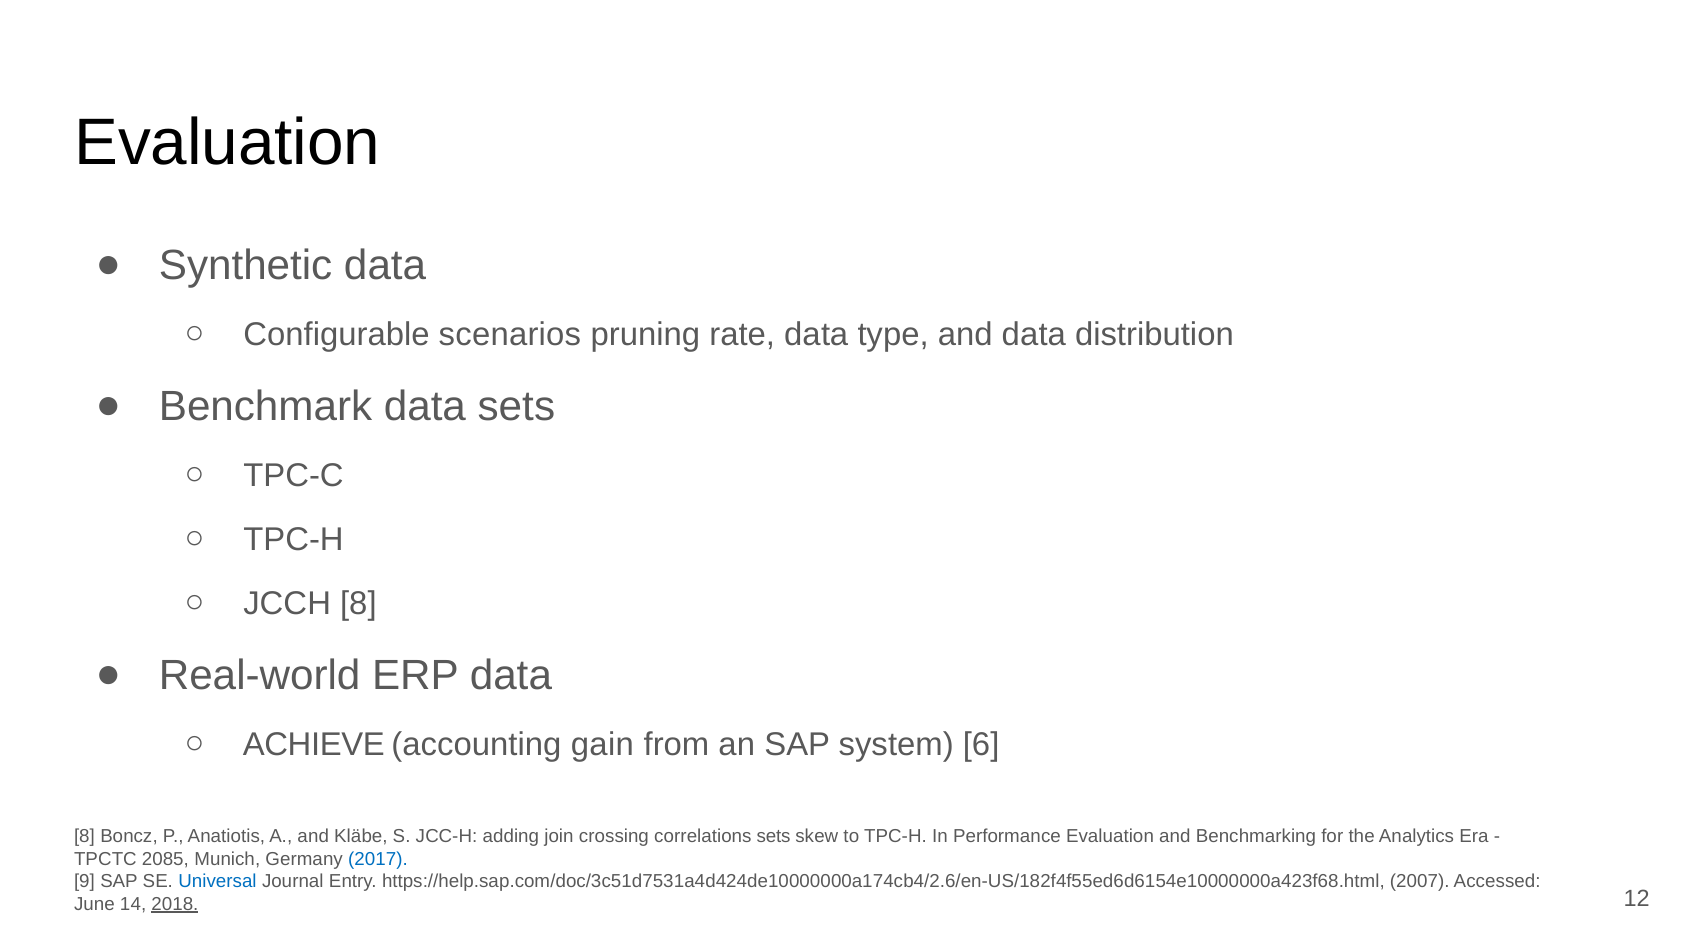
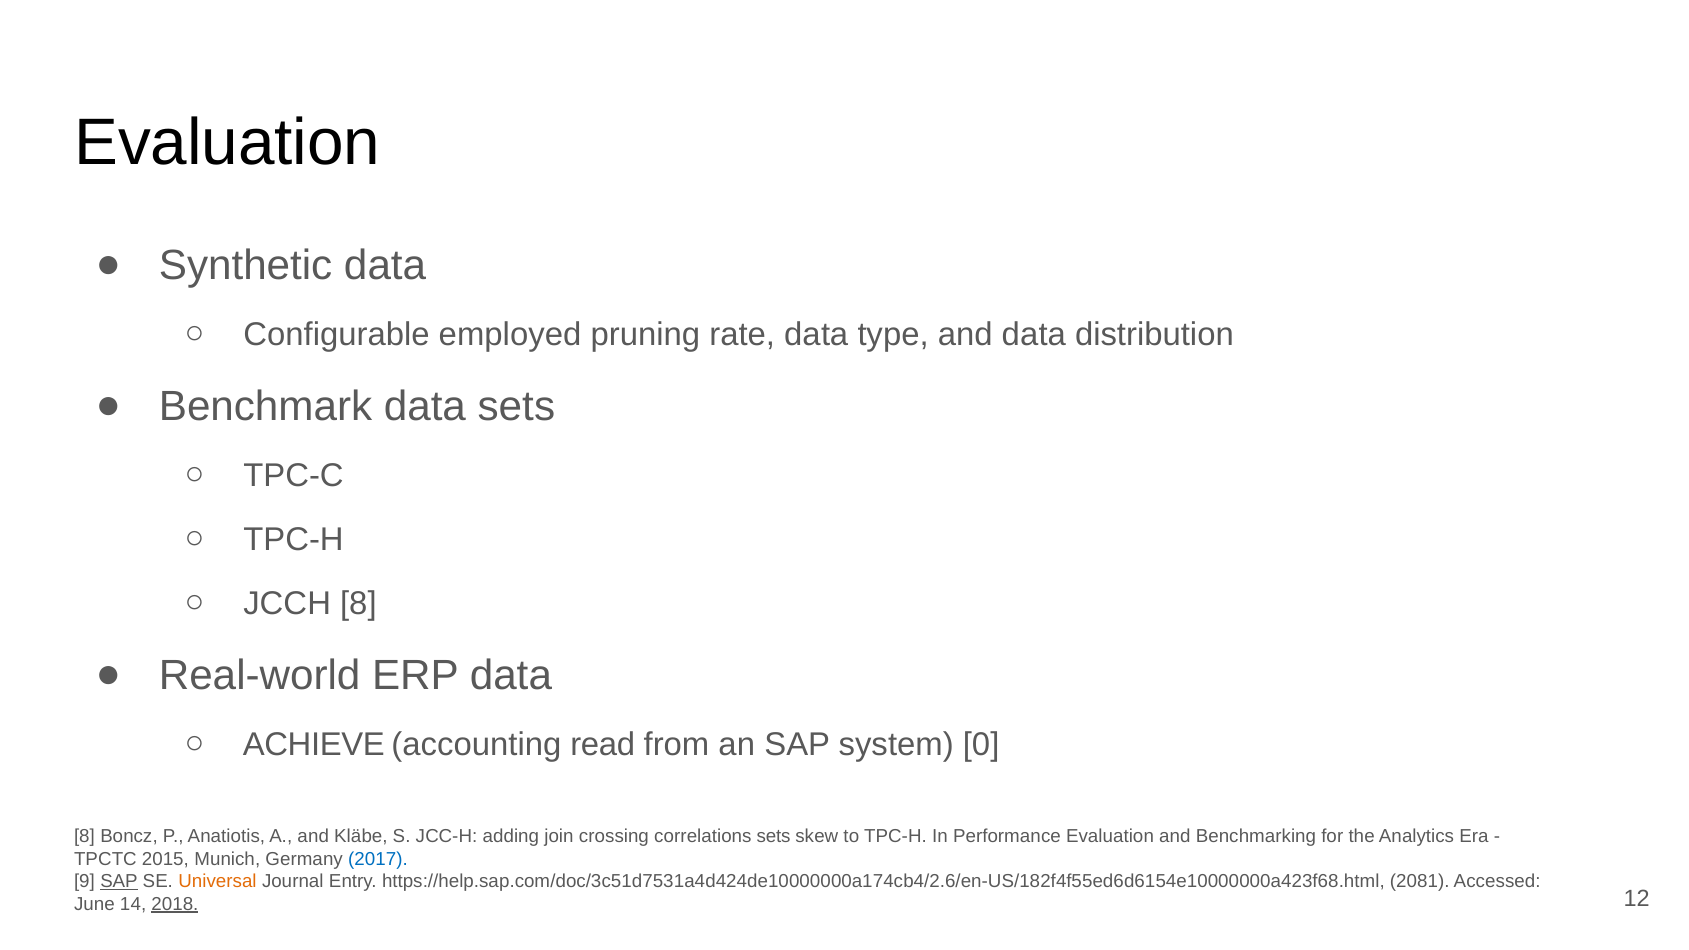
scenarios: scenarios -> employed
gain: gain -> read
6: 6 -> 0
2085: 2085 -> 2015
SAP at (119, 882) underline: none -> present
Universal colour: blue -> orange
2007: 2007 -> 2081
